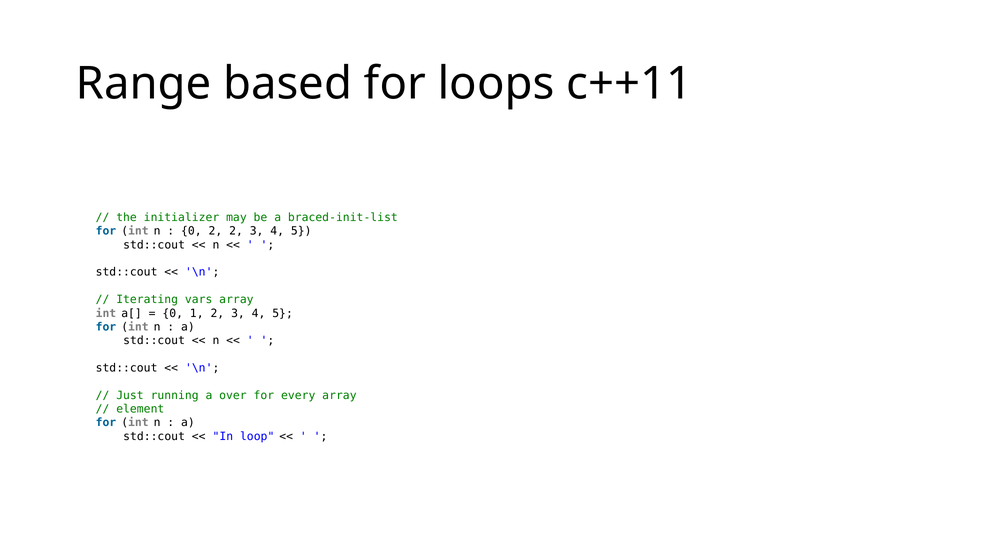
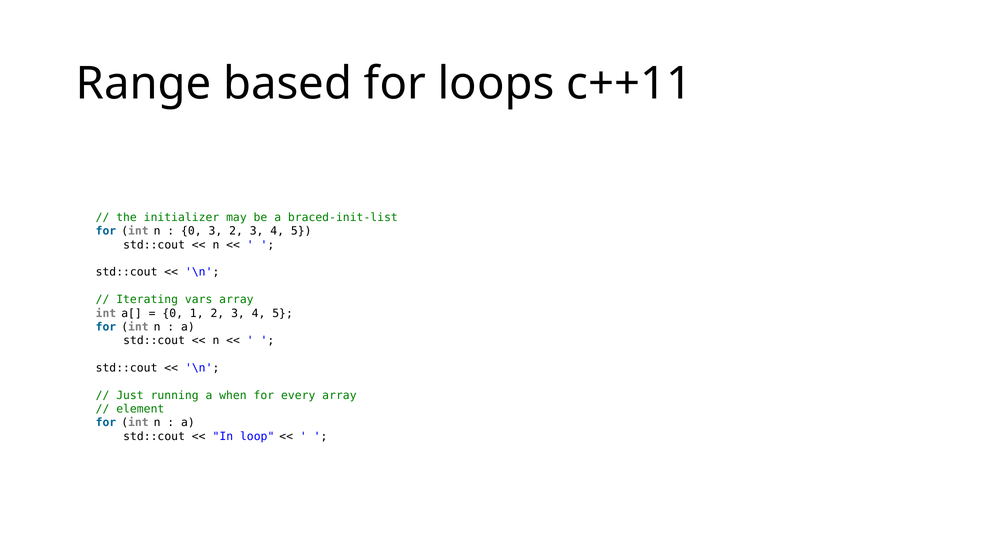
0 2: 2 -> 3
over: over -> when
